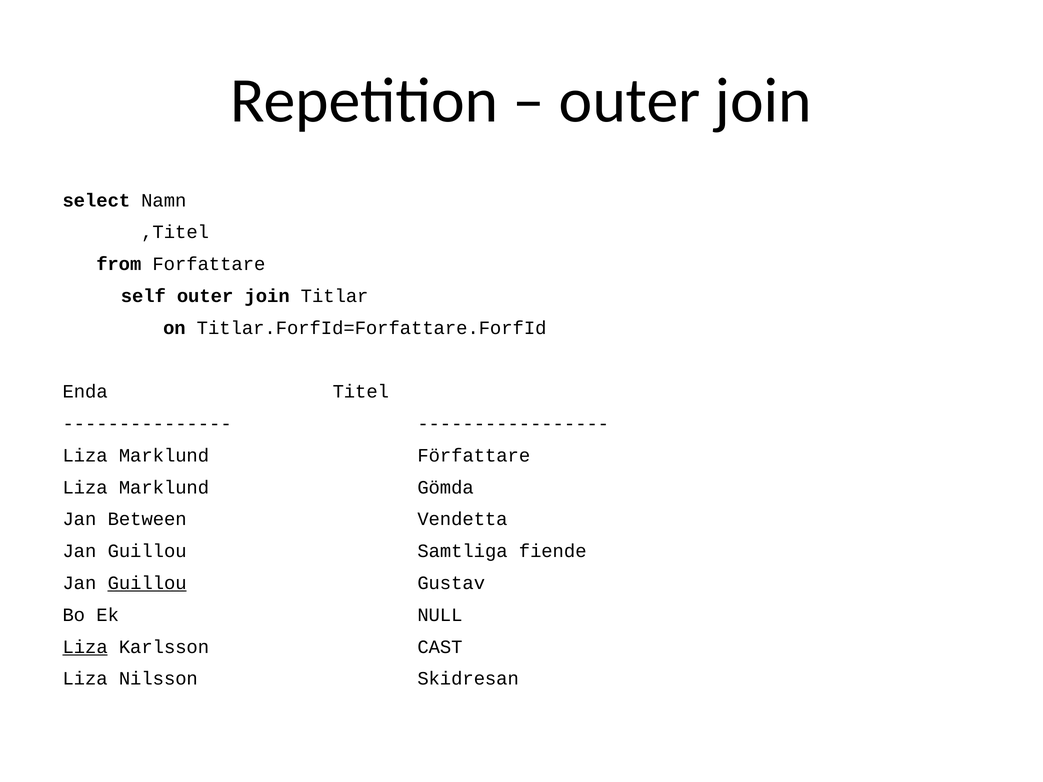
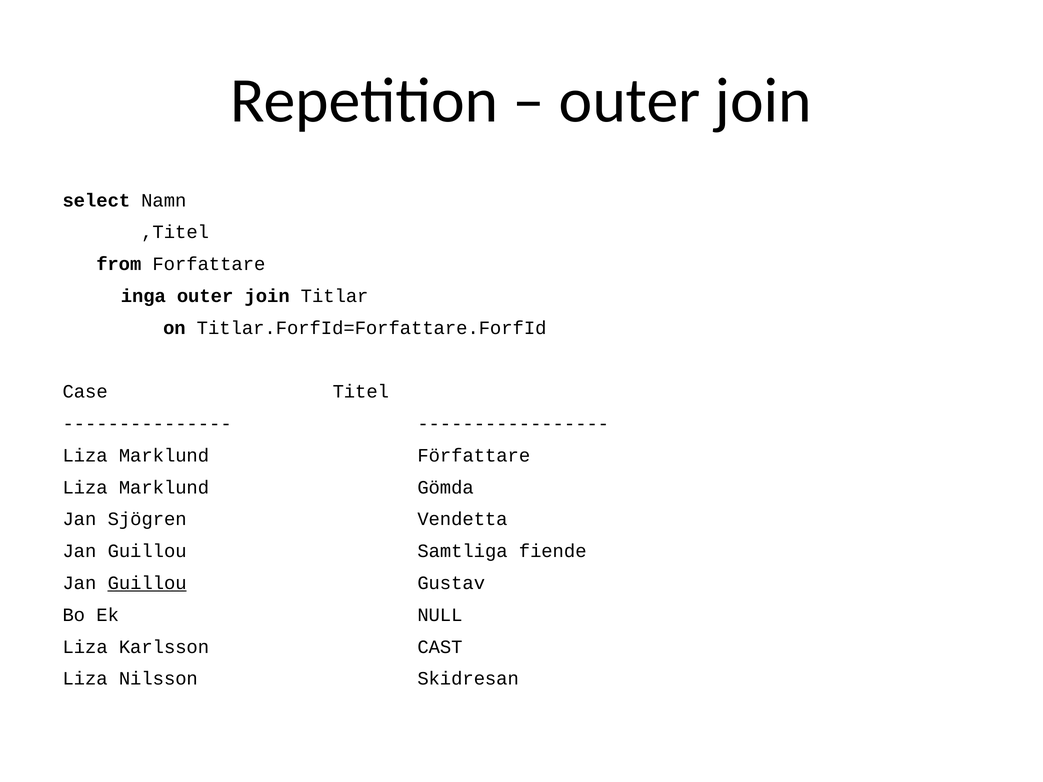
self: self -> inga
Enda: Enda -> Case
Between: Between -> Sjögren
Liza at (85, 647) underline: present -> none
